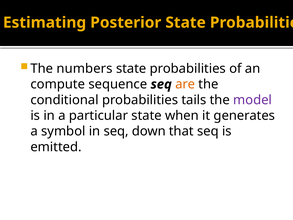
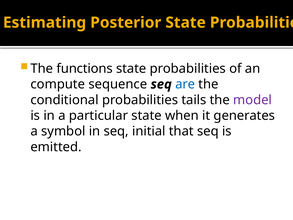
numbers: numbers -> functions
are colour: orange -> blue
down: down -> initial
